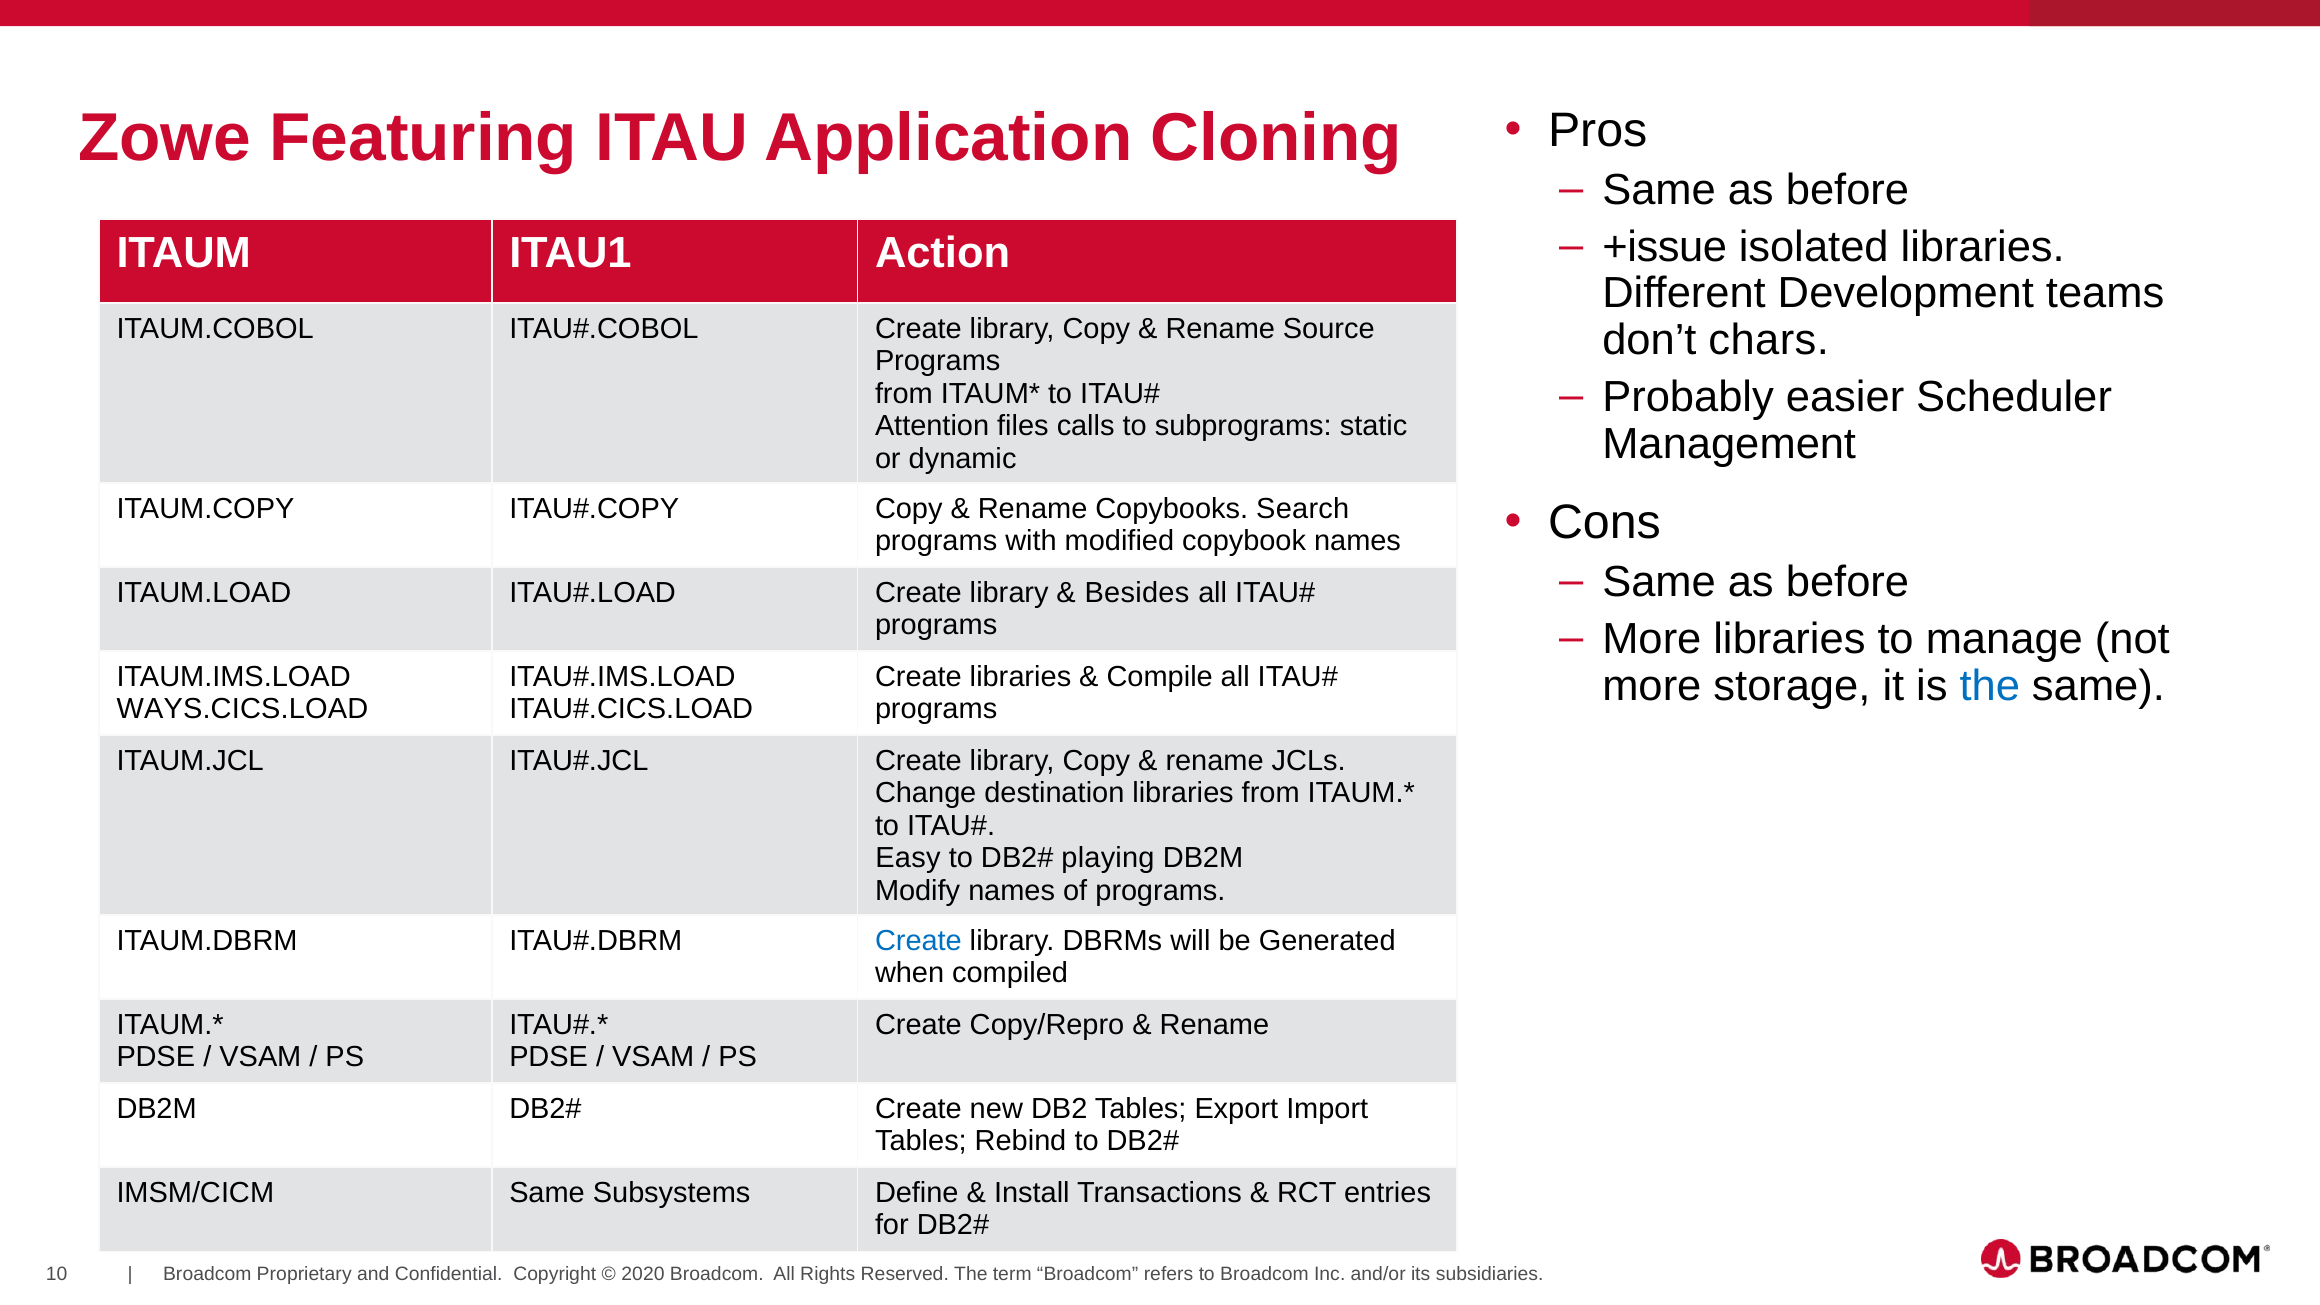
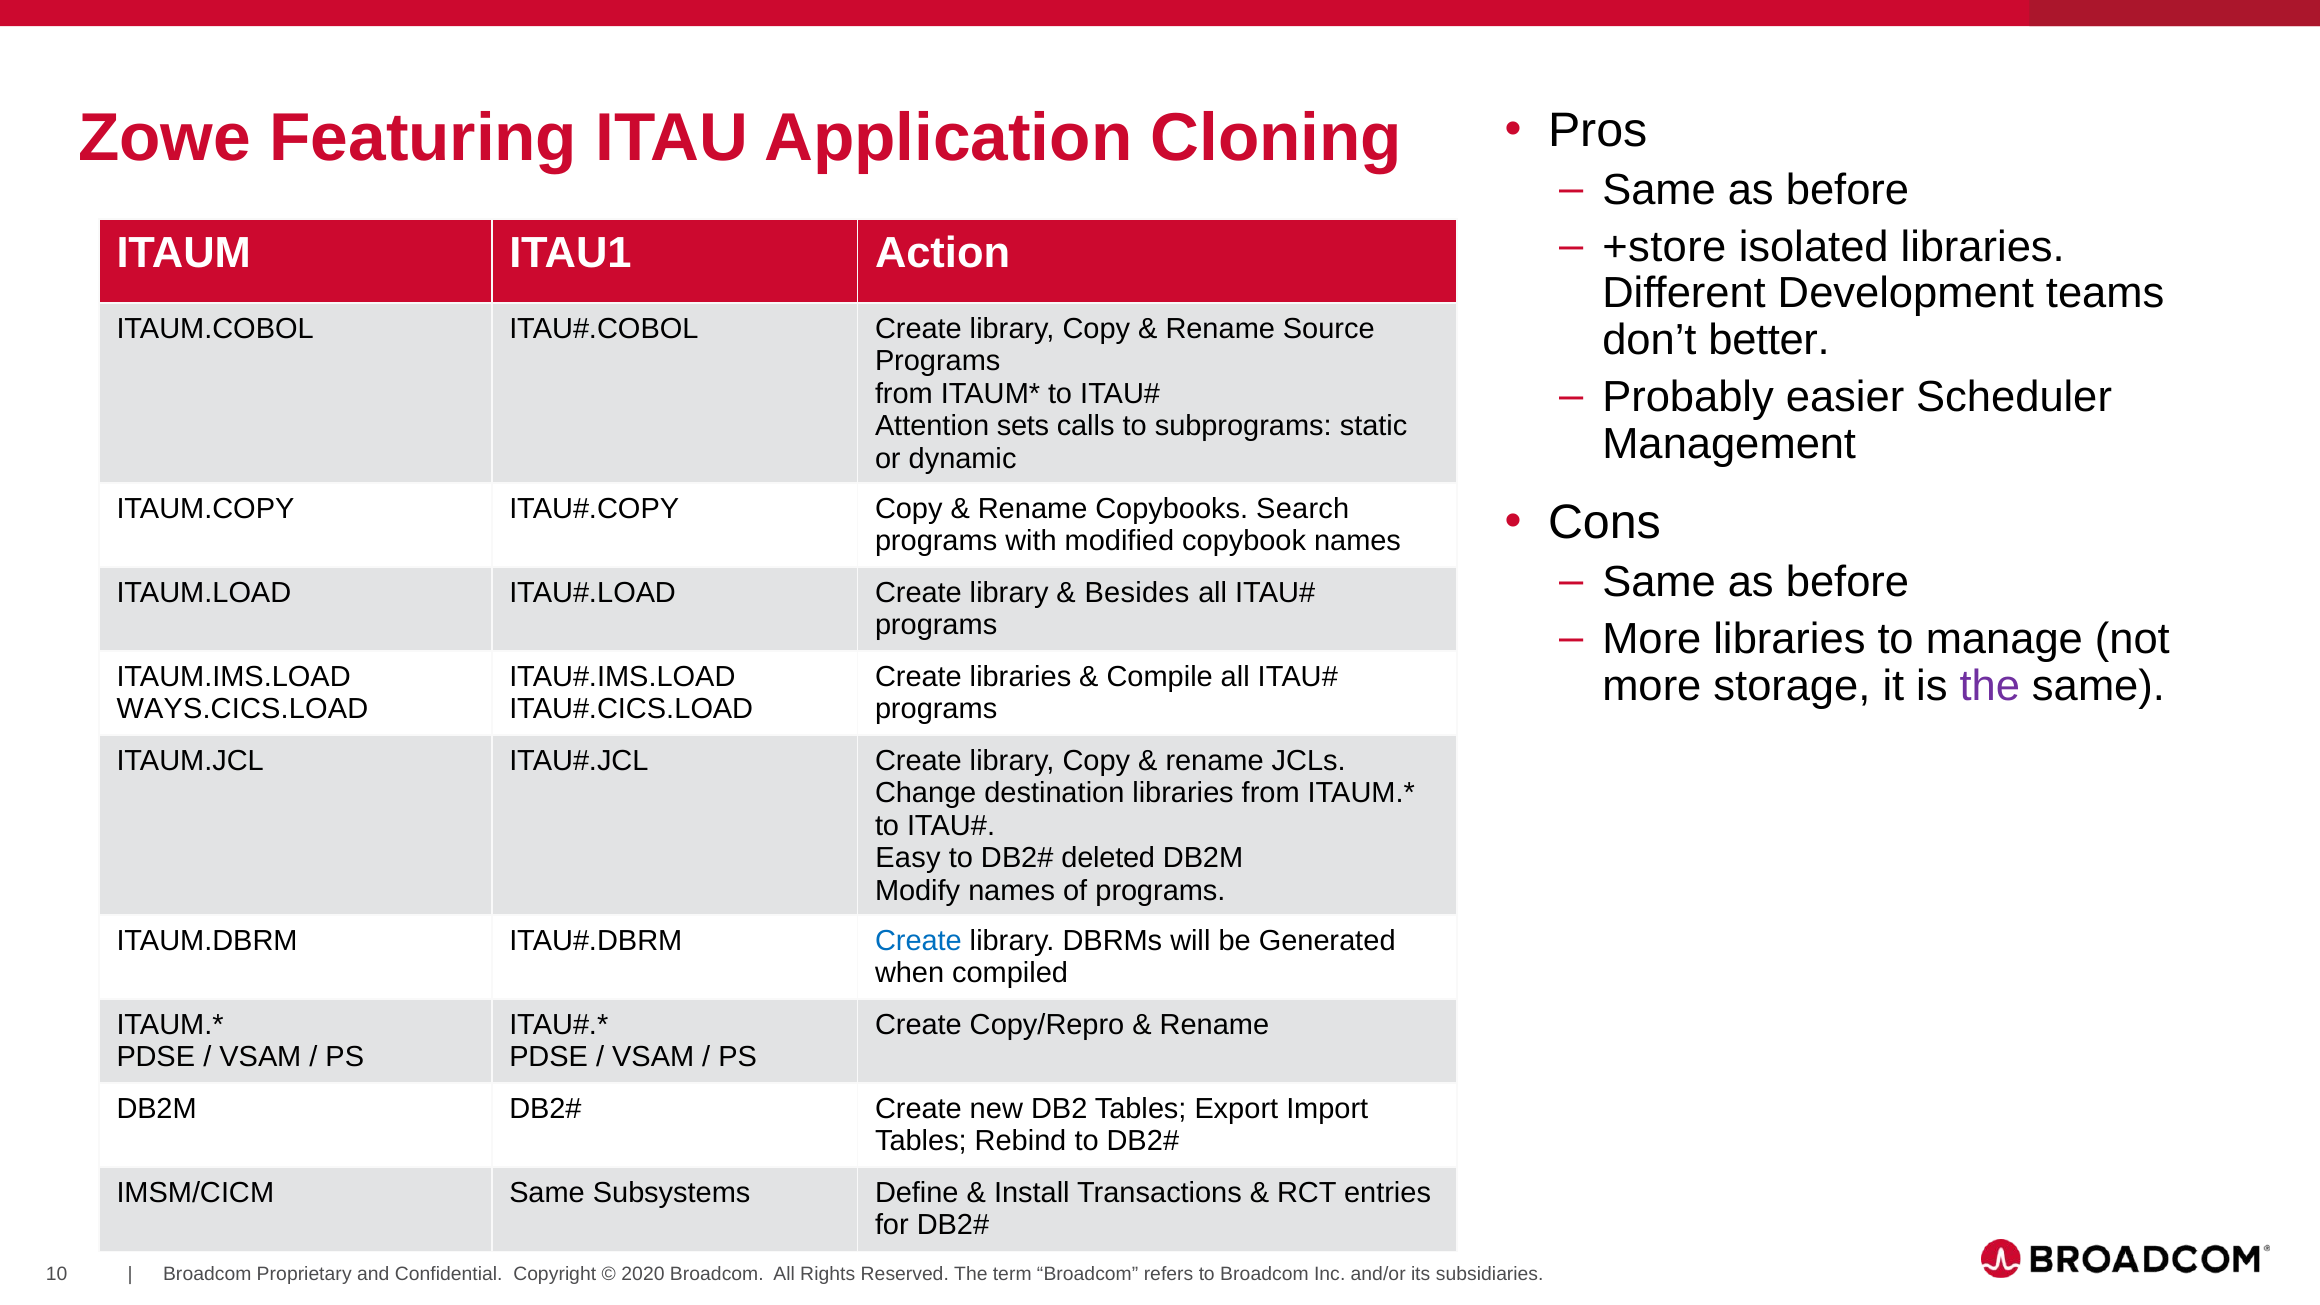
+issue: +issue -> +store
chars: chars -> better
files: files -> sets
the at (1990, 686) colour: blue -> purple
playing: playing -> deleted
